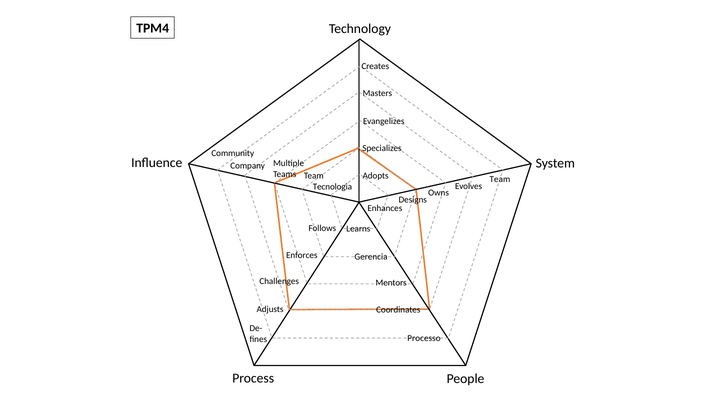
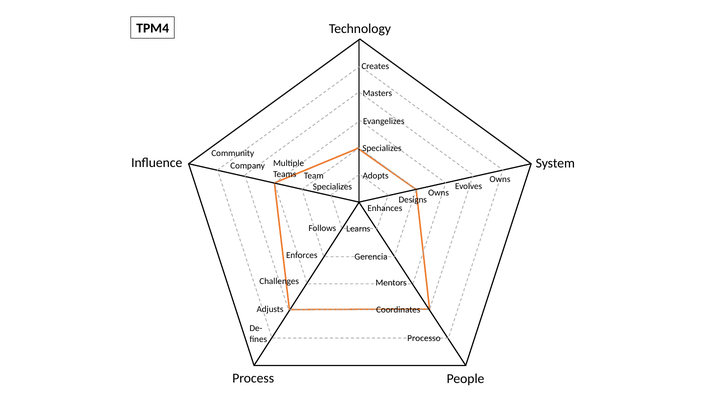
Team at (500, 179): Team -> Owns
Tecnologia at (332, 187): Tecnologia -> Specializes
